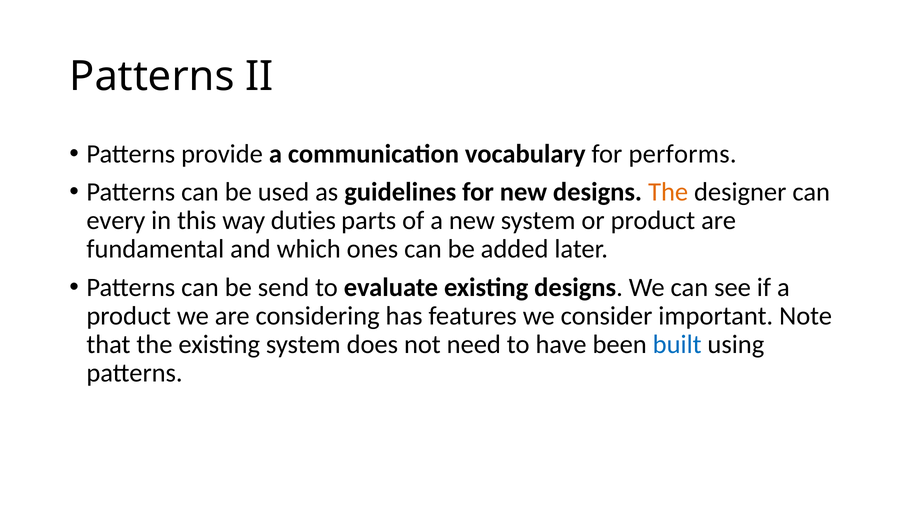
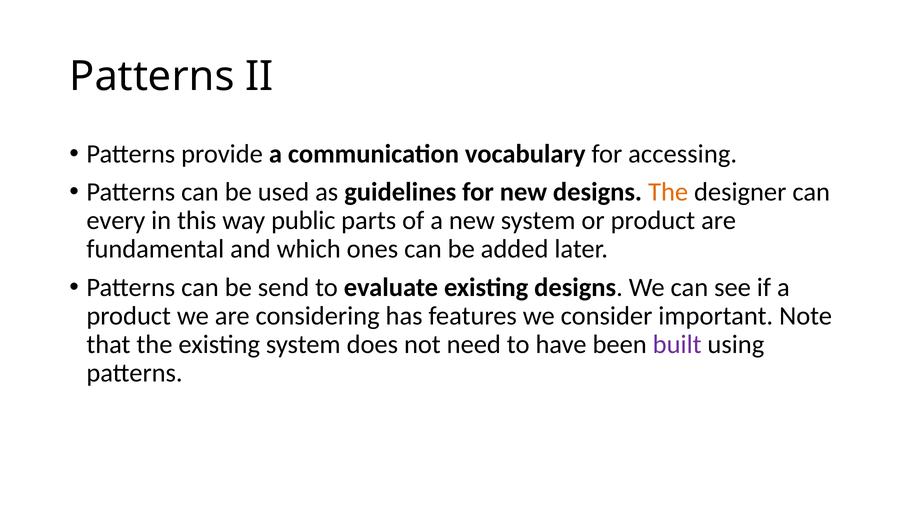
performs: performs -> accessing
duties: duties -> public
built colour: blue -> purple
